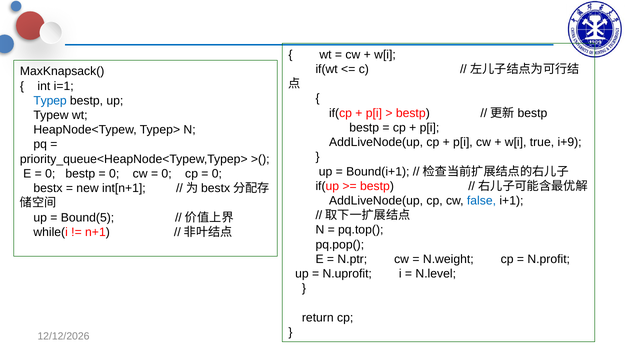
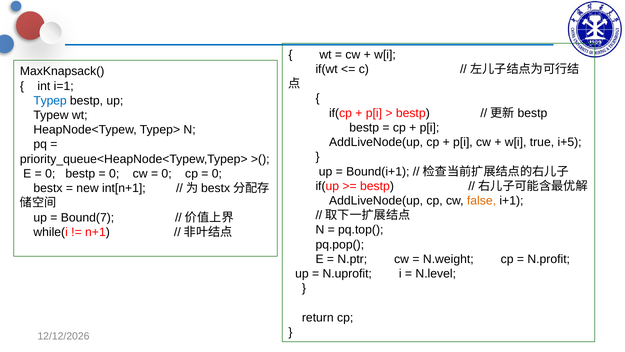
i+9: i+9 -> i+5
false colour: blue -> orange
Bound(5: Bound(5 -> Bound(7
